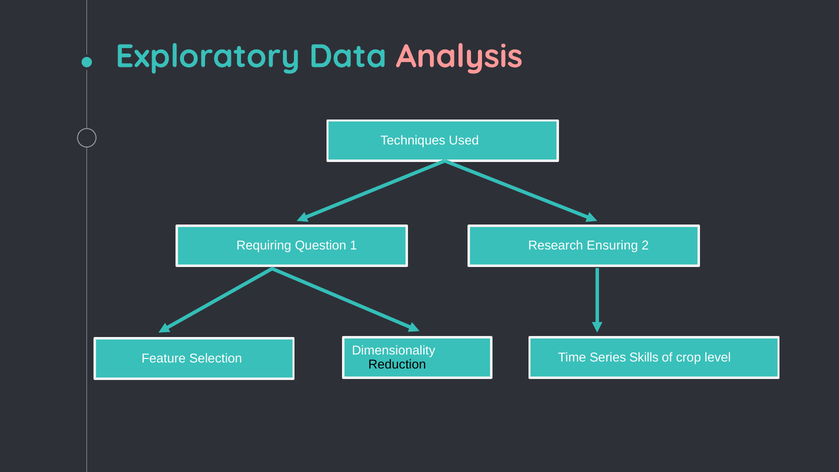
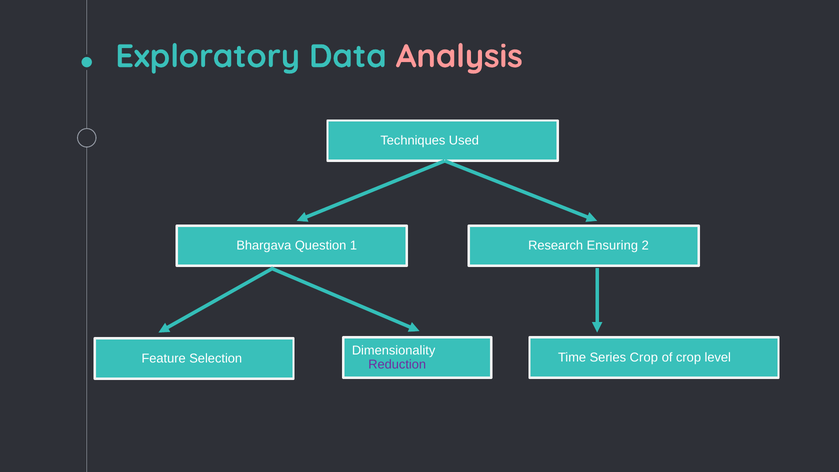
Requiring: Requiring -> Bhargava
Series Skills: Skills -> Crop
Reduction colour: black -> purple
